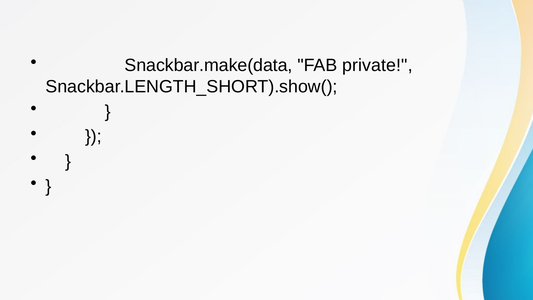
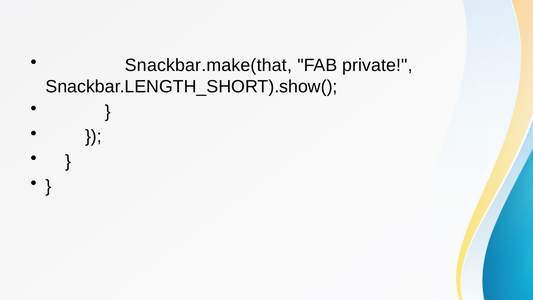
Snackbar.make(data: Snackbar.make(data -> Snackbar.make(that
